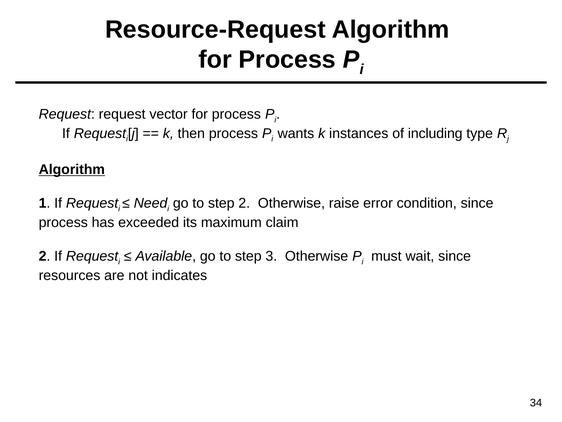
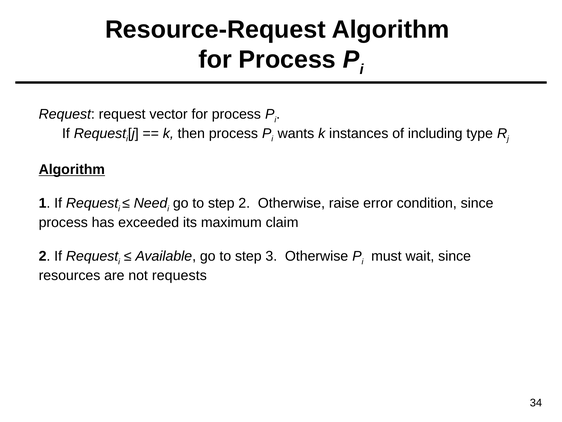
indicates: indicates -> requests
